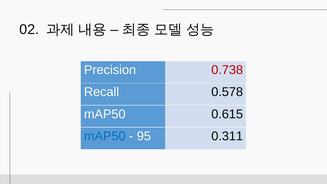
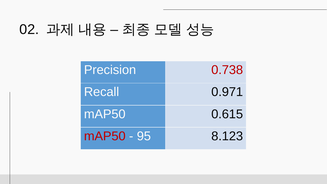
0.578: 0.578 -> 0.971
mAP50 at (105, 136) colour: blue -> red
0.311: 0.311 -> 8.123
